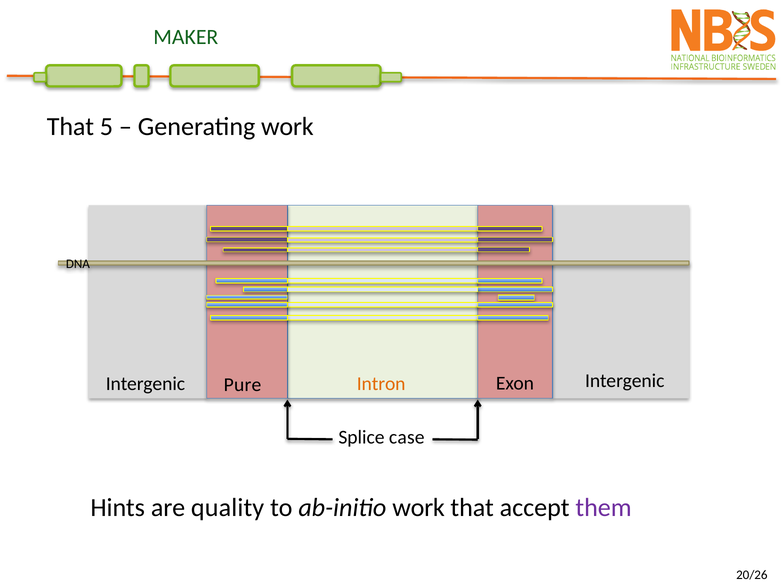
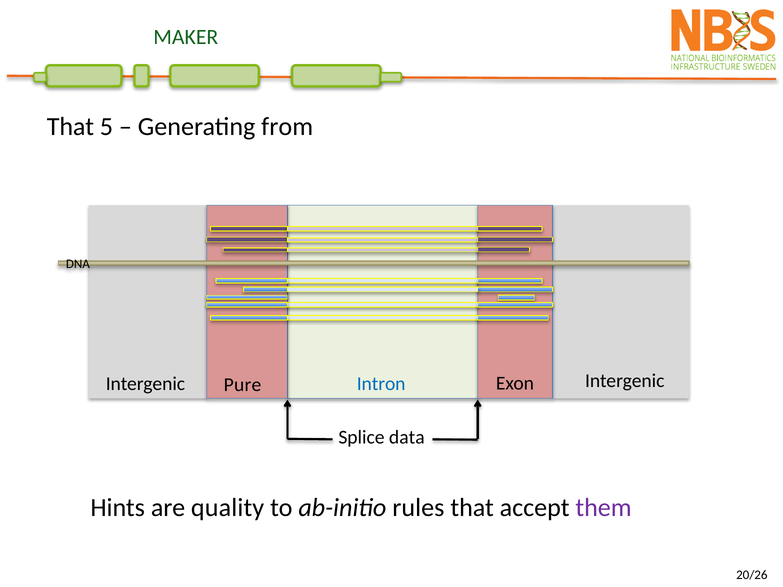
Generating work: work -> from
Intron colour: orange -> blue
case: case -> data
ab-initio work: work -> rules
